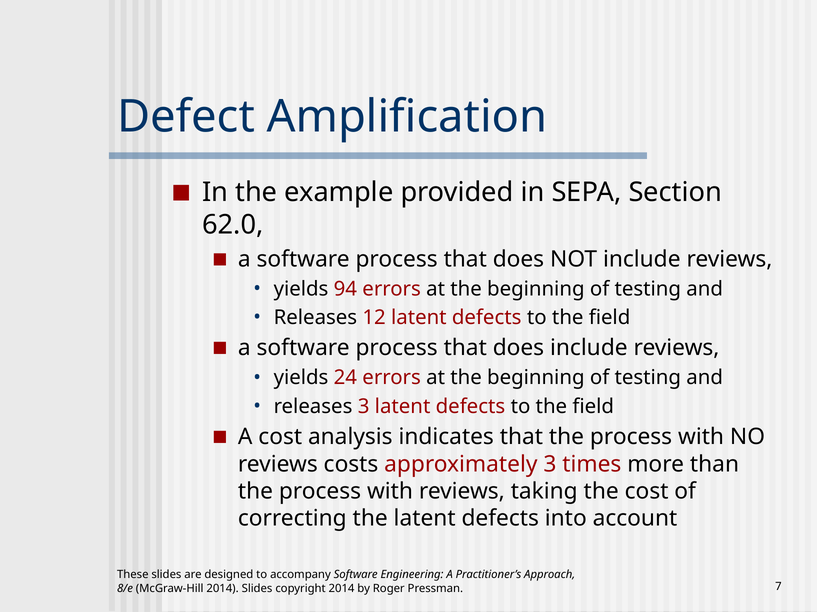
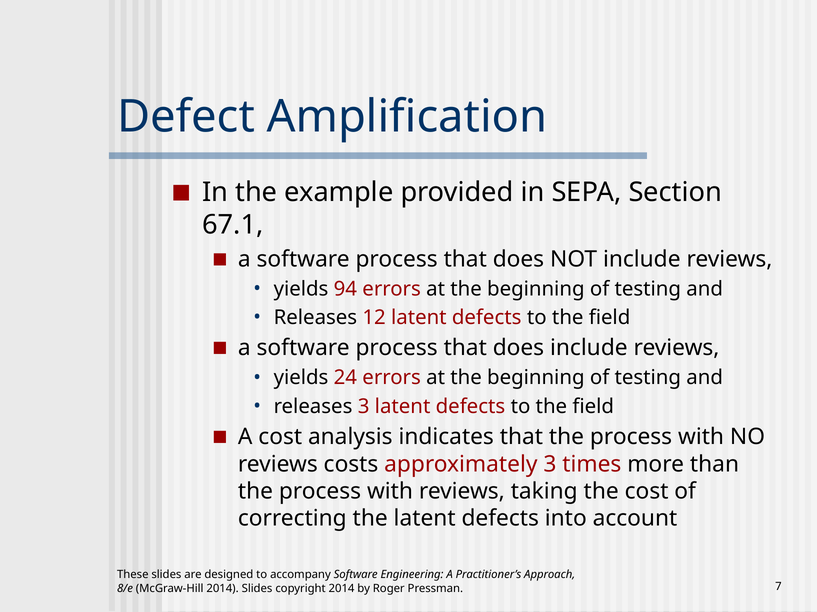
62.0: 62.0 -> 67.1
